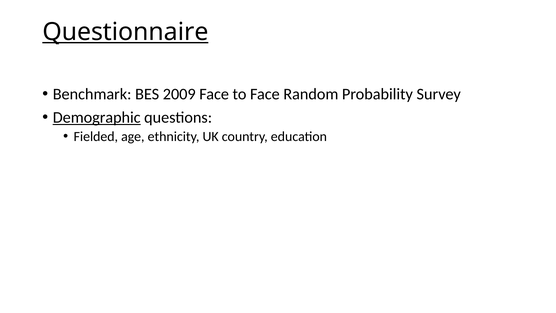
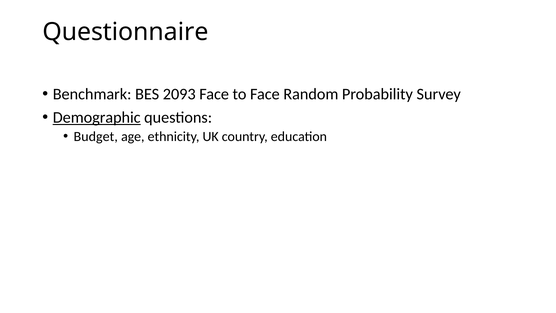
Questionnaire underline: present -> none
2009: 2009 -> 2093
Fielded: Fielded -> Budget
